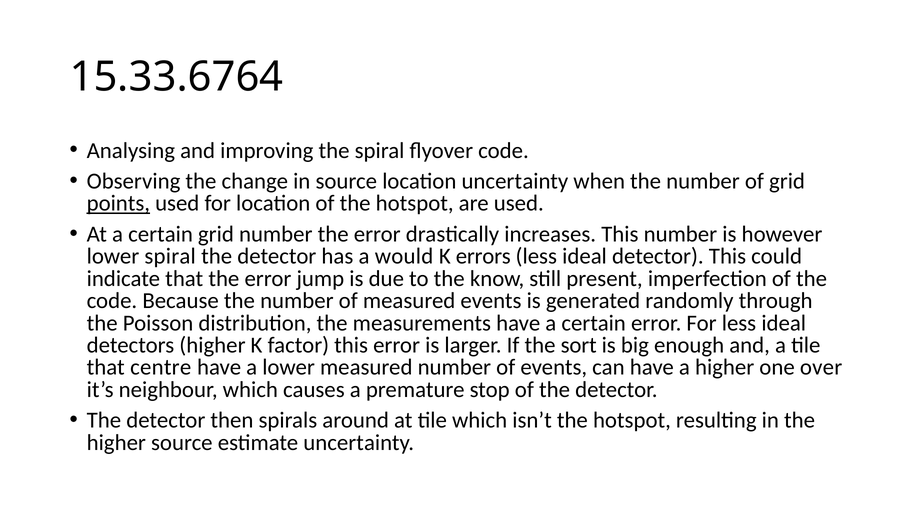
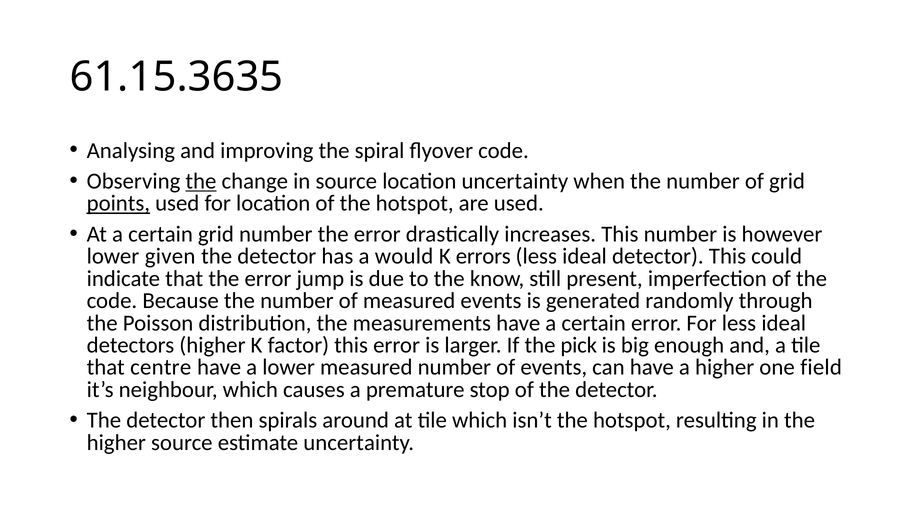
15.33.6764: 15.33.6764 -> 61.15.3635
the at (201, 181) underline: none -> present
lower spiral: spiral -> given
sort: sort -> pick
over: over -> field
